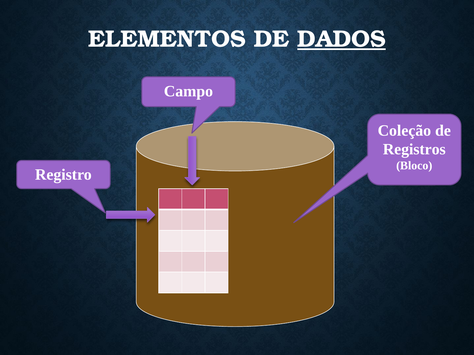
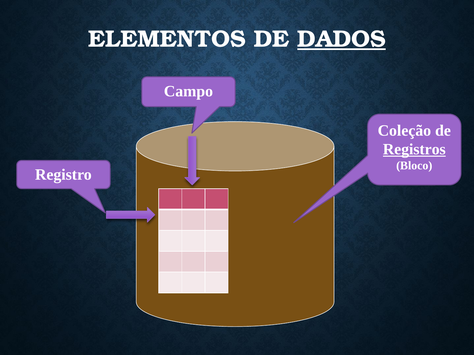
Registros underline: none -> present
